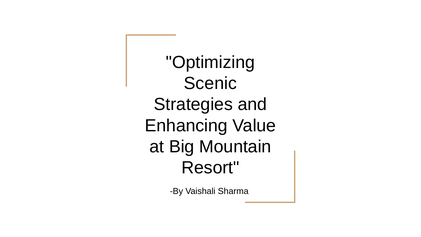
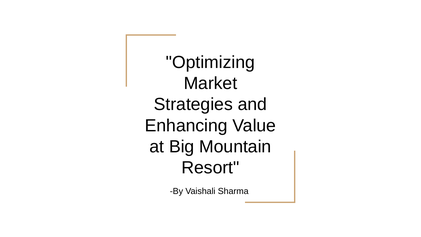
Scenic: Scenic -> Market
